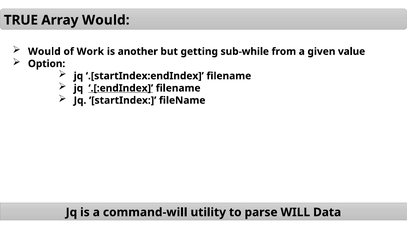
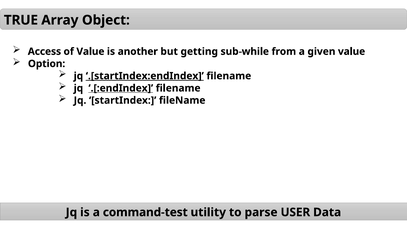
Array Would: Would -> Object
Would at (44, 51): Would -> Access
of Work: Work -> Value
.[startIndex:endIndex underline: none -> present
command-will: command-will -> command-test
WILL: WILL -> USER
